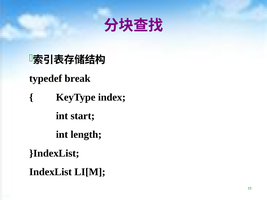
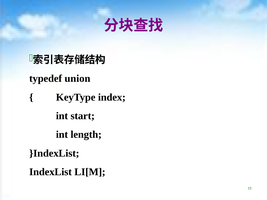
break: break -> union
